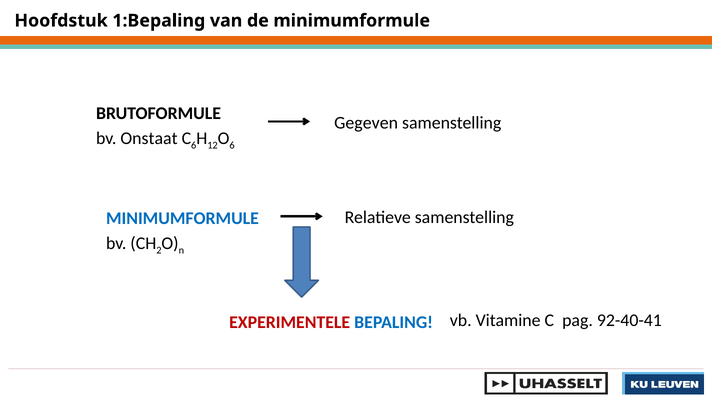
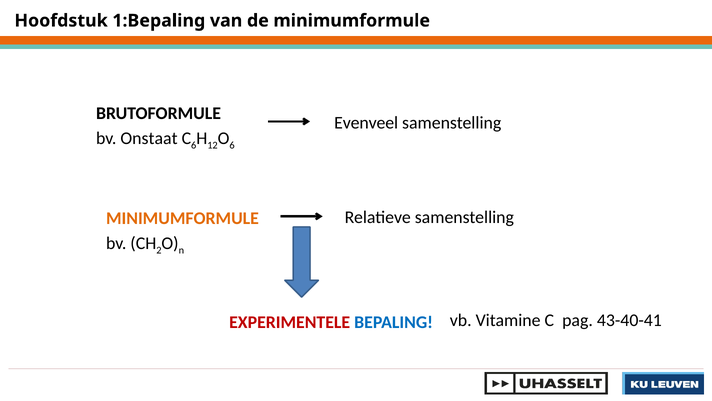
Gegeven: Gegeven -> Evenveel
MINIMUMFORMULE at (182, 218) colour: blue -> orange
92-40-41: 92-40-41 -> 43-40-41
